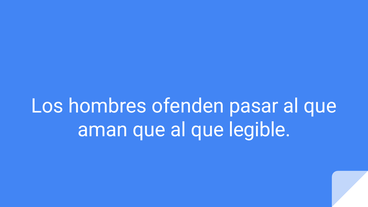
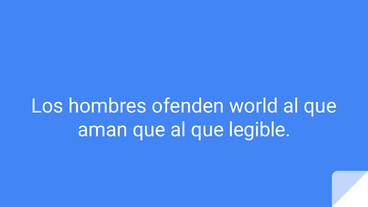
pasar: pasar -> world
